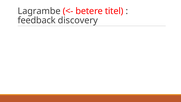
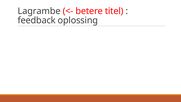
discovery: discovery -> oplossing
